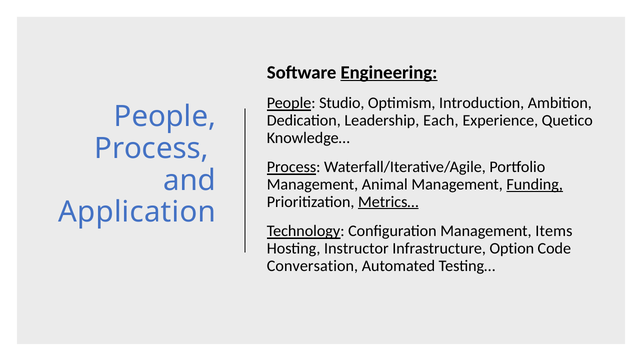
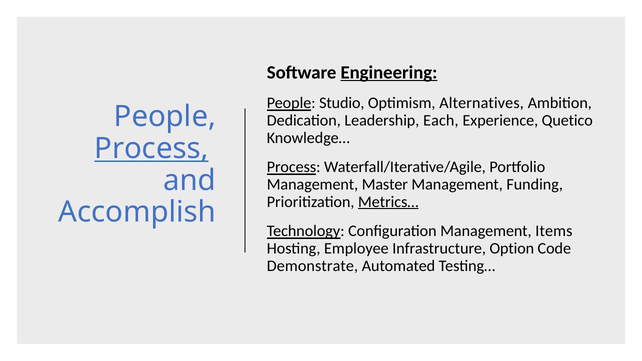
Introduction: Introduction -> Alternatives
Process at (151, 149) underline: none -> present
Animal: Animal -> Master
Funding underline: present -> none
Application: Application -> Accomplish
Instructor: Instructor -> Employee
Conversation: Conversation -> Demonstrate
